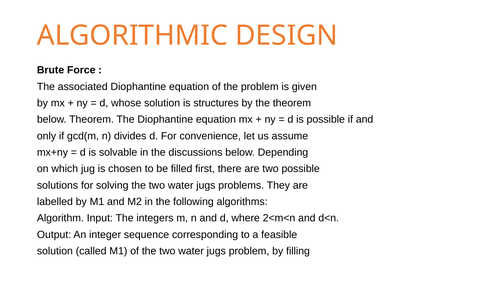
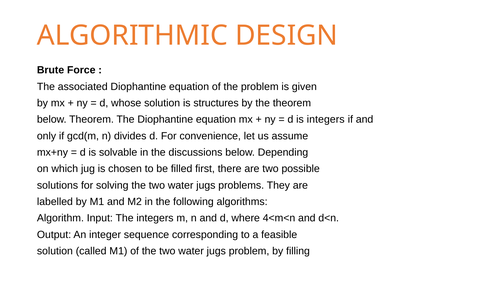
is possible: possible -> integers
2<m<n: 2<m<n -> 4<m<n
